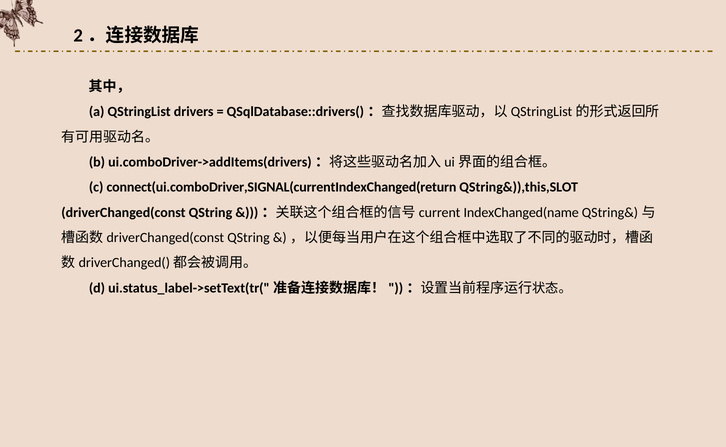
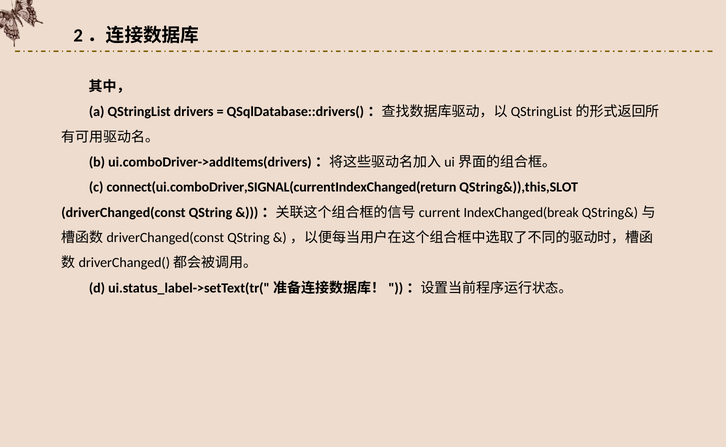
IndexChanged(name: IndexChanged(name -> IndexChanged(break
